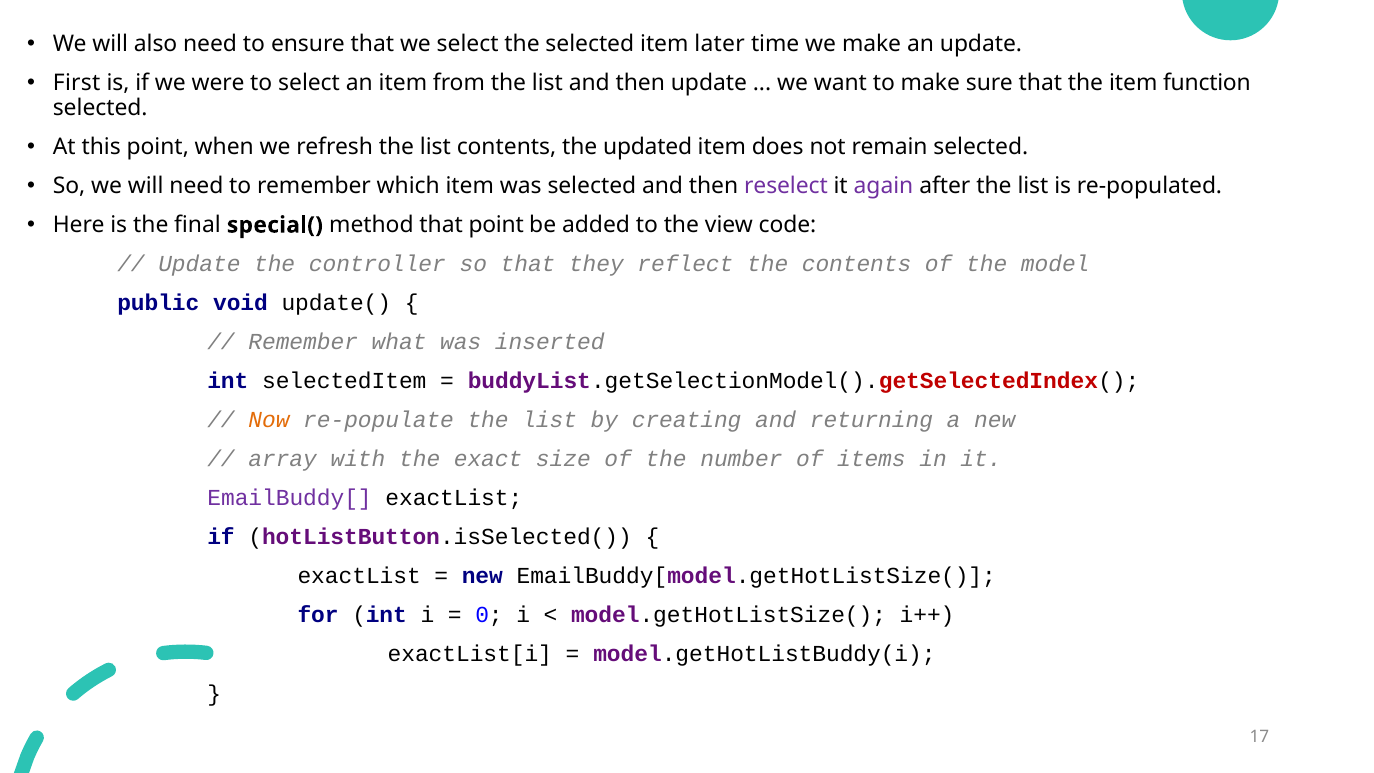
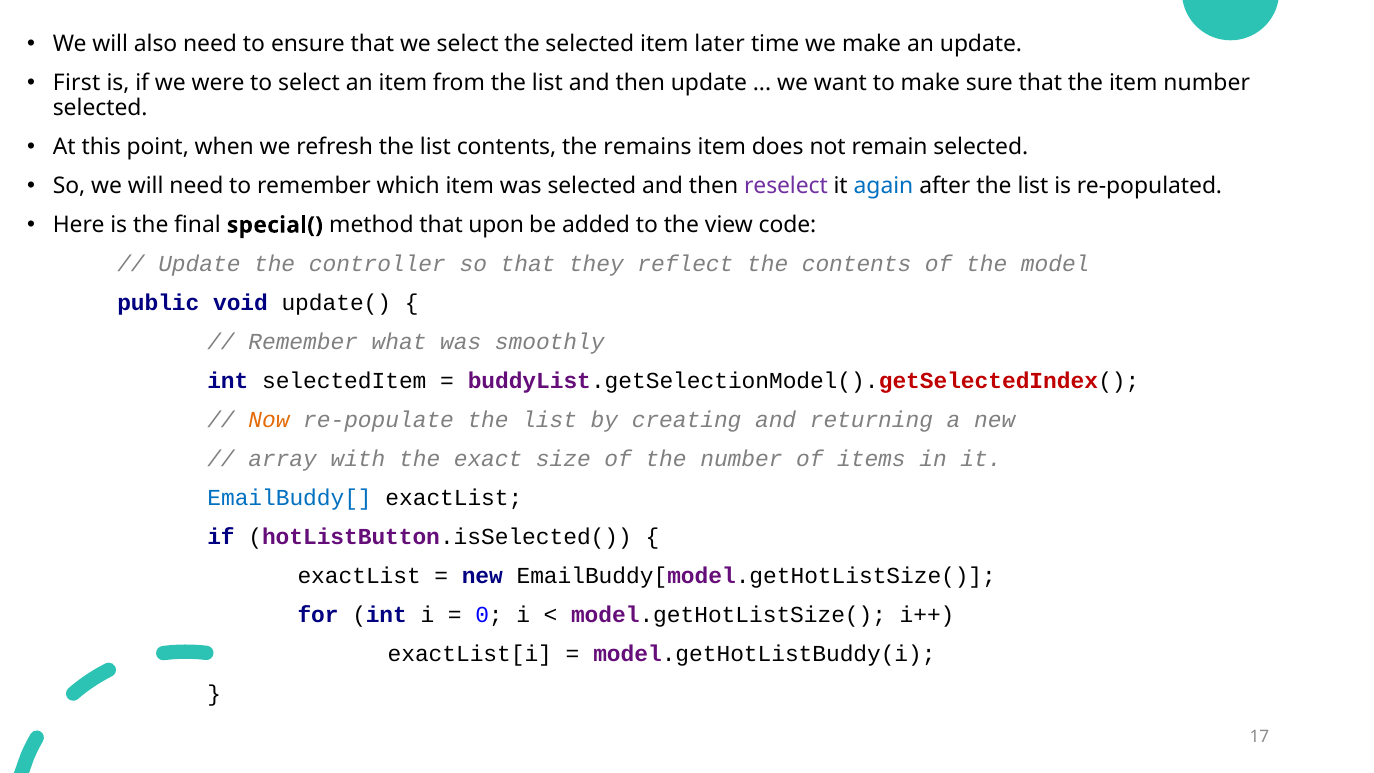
item function: function -> number
updated: updated -> remains
again colour: purple -> blue
that point: point -> upon
inserted: inserted -> smoothly
EmailBuddy[ colour: purple -> blue
